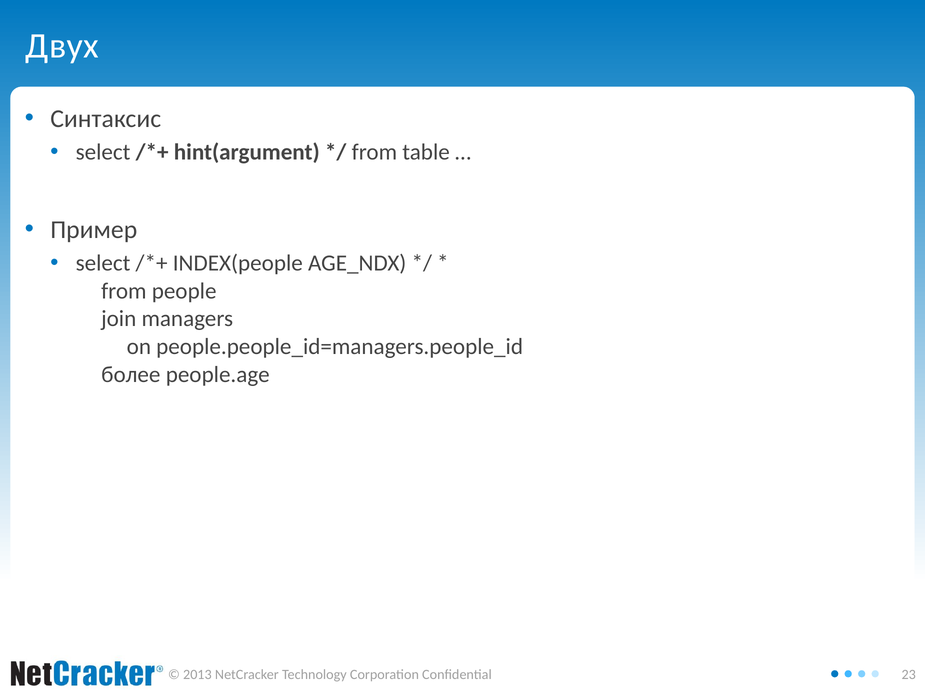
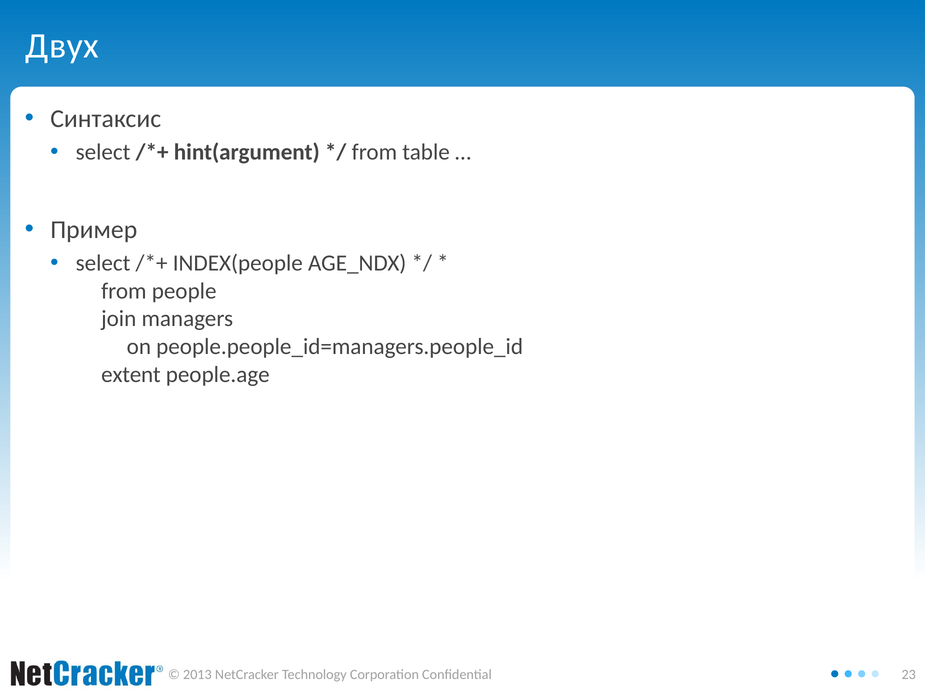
более: более -> extent
